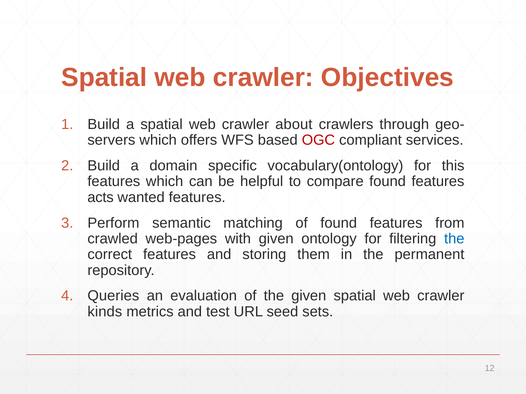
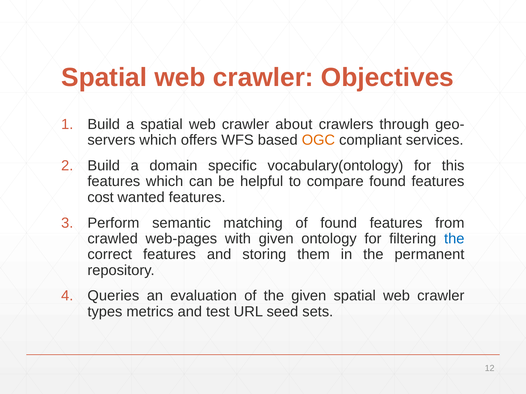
OGC colour: red -> orange
acts: acts -> cost
kinds: kinds -> types
